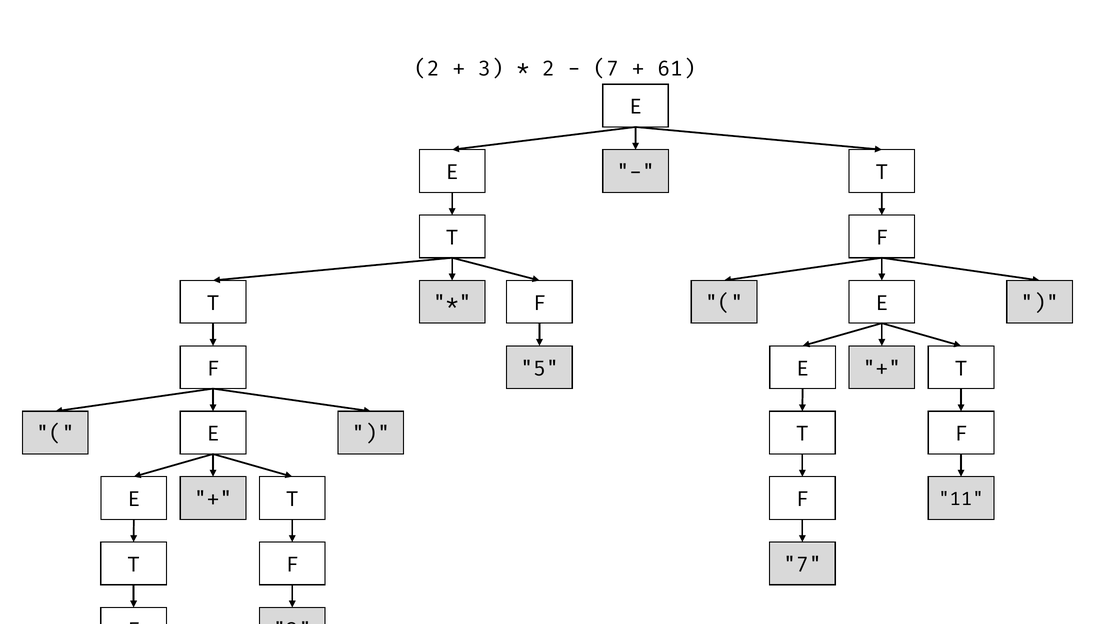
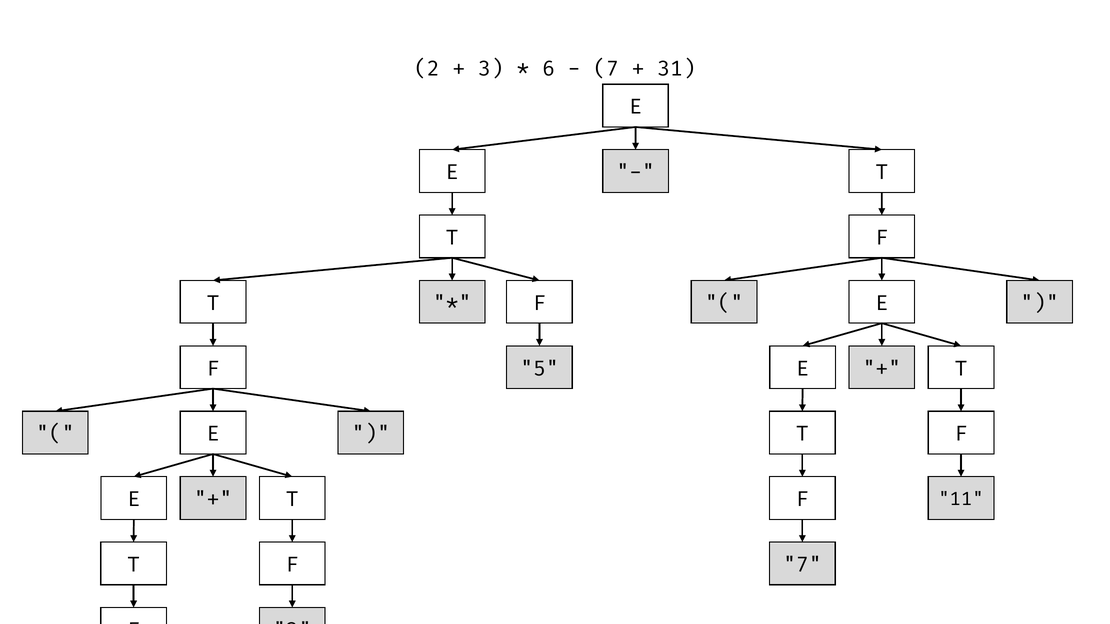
2 at (549, 69): 2 -> 6
61: 61 -> 31
